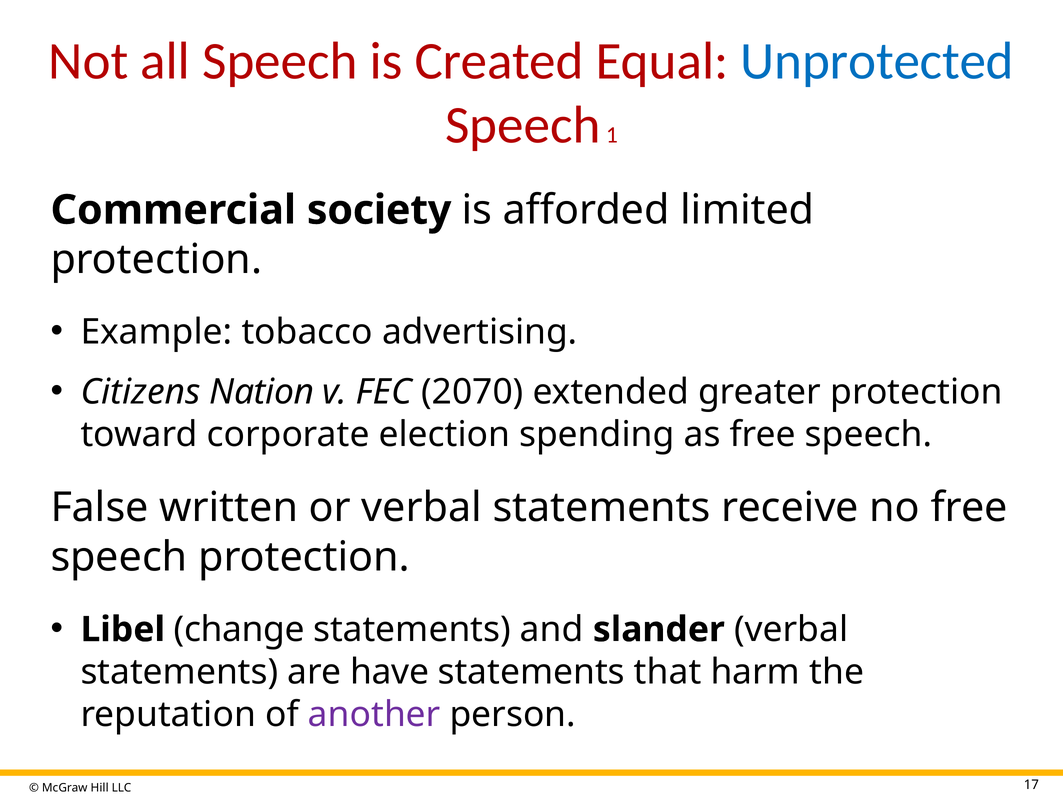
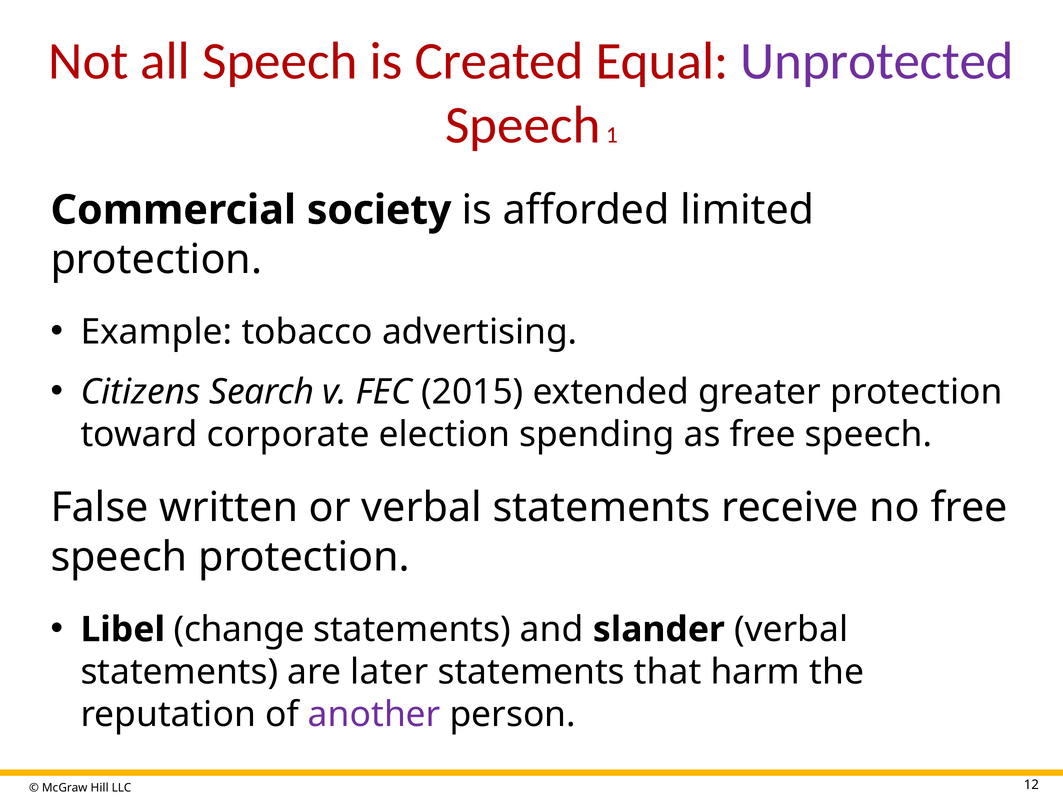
Unprotected colour: blue -> purple
Nation: Nation -> Search
2070: 2070 -> 2015
have: have -> later
17: 17 -> 12
